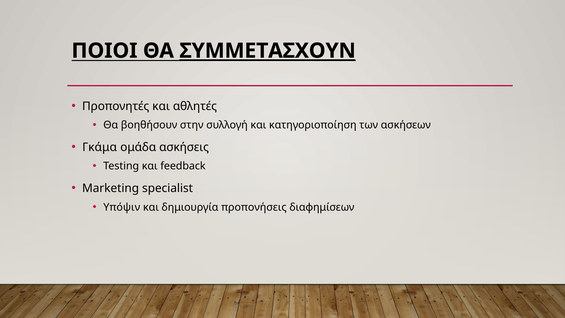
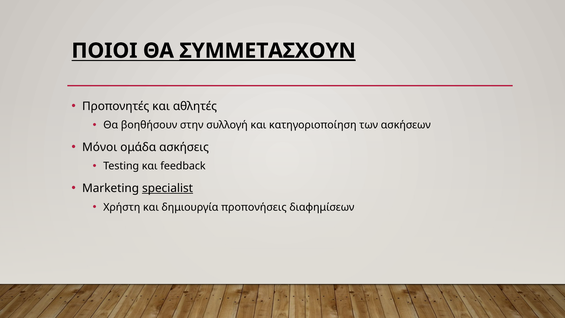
Γκάμα: Γκάμα -> Μόνοι
specialist underline: none -> present
Υπόψιν: Υπόψιν -> Χρήστη
